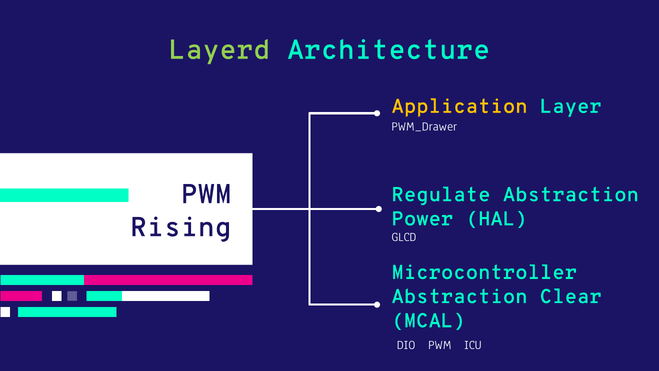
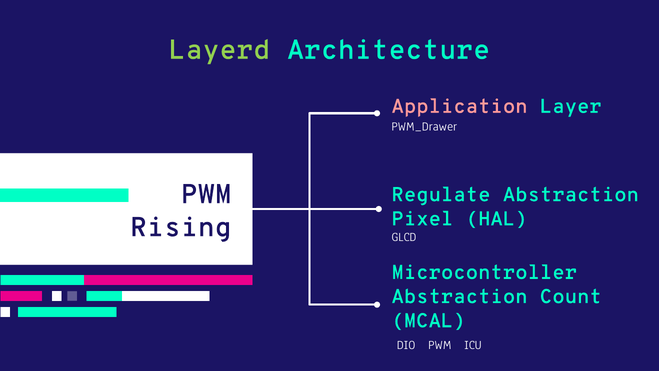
Application colour: yellow -> pink
Power: Power -> Pixel
Clear: Clear -> Count
